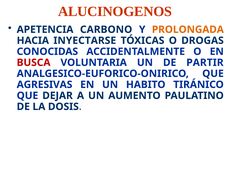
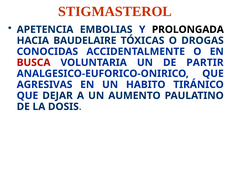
ALUCINOGENOS: ALUCINOGENOS -> STIGMASTEROL
CARBONO: CARBONO -> EMBOLIAS
PROLONGADA colour: orange -> black
INYECTARSE: INYECTARSE -> BAUDELAIRE
